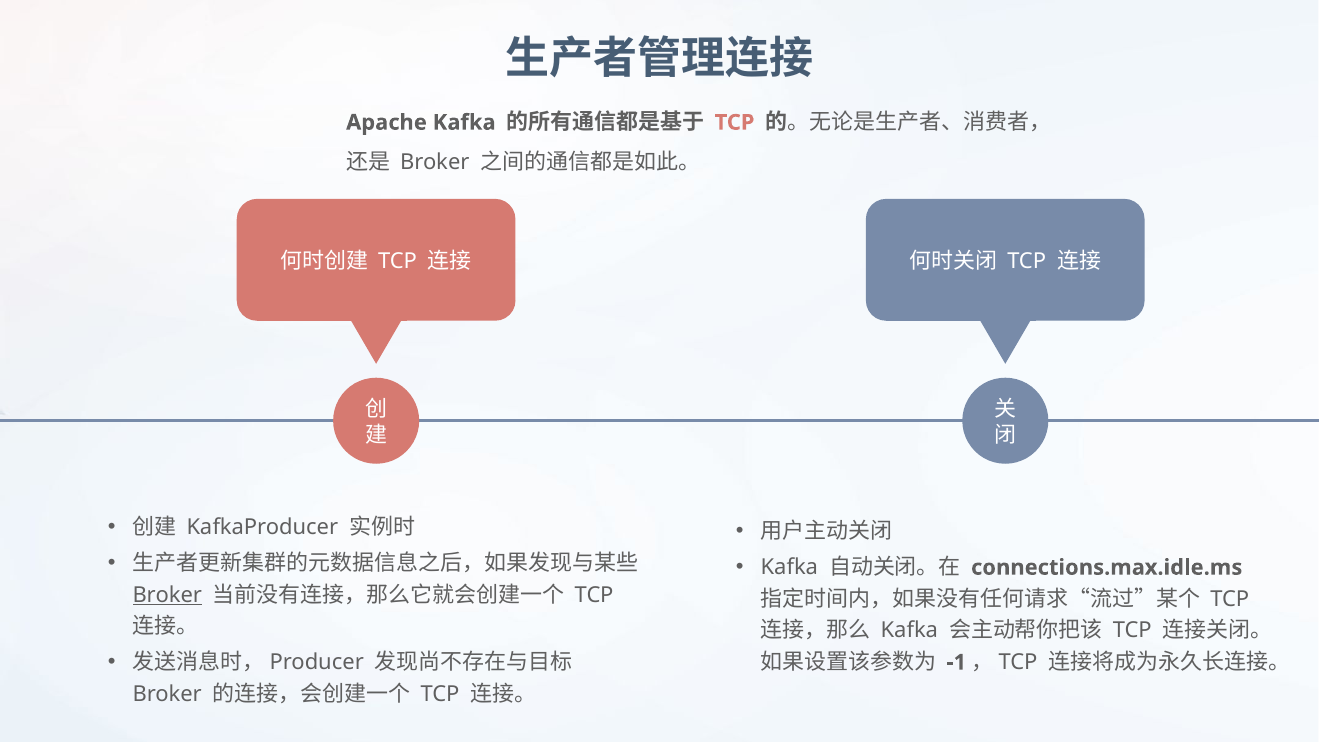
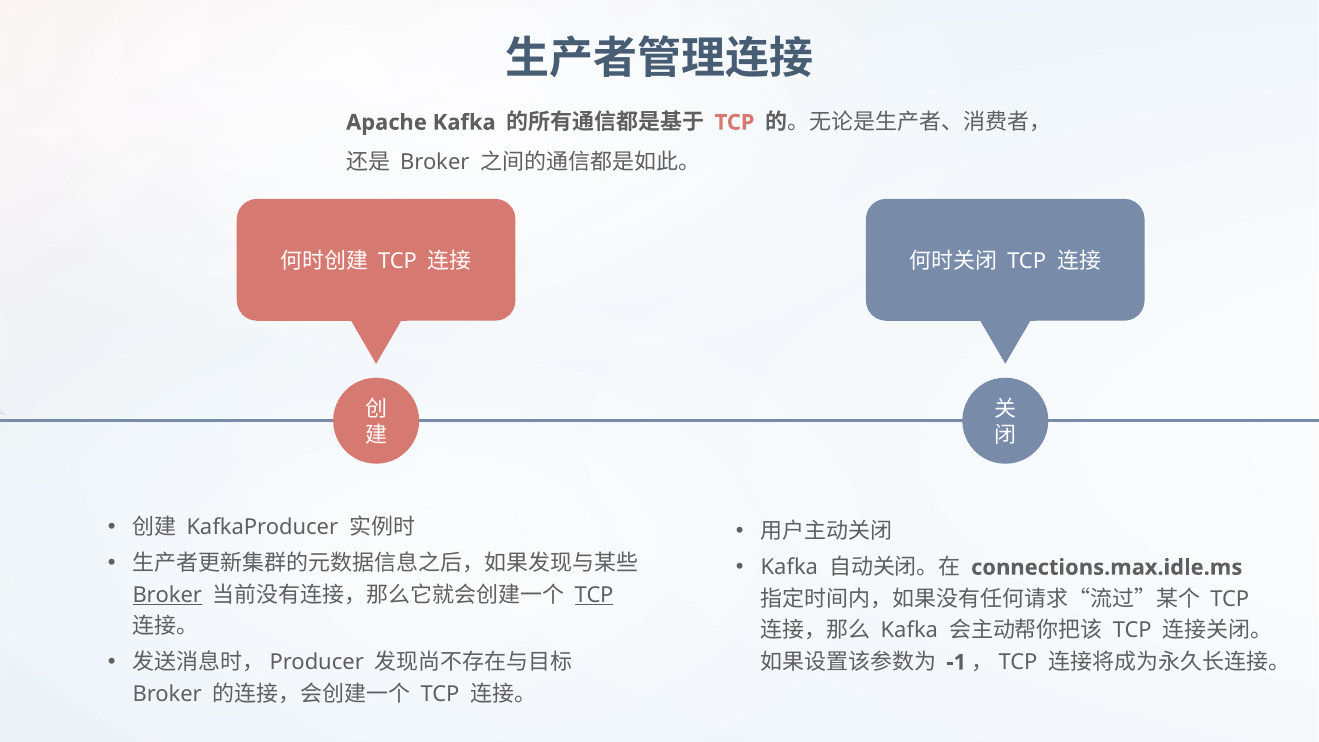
TCP at (594, 595) underline: none -> present
